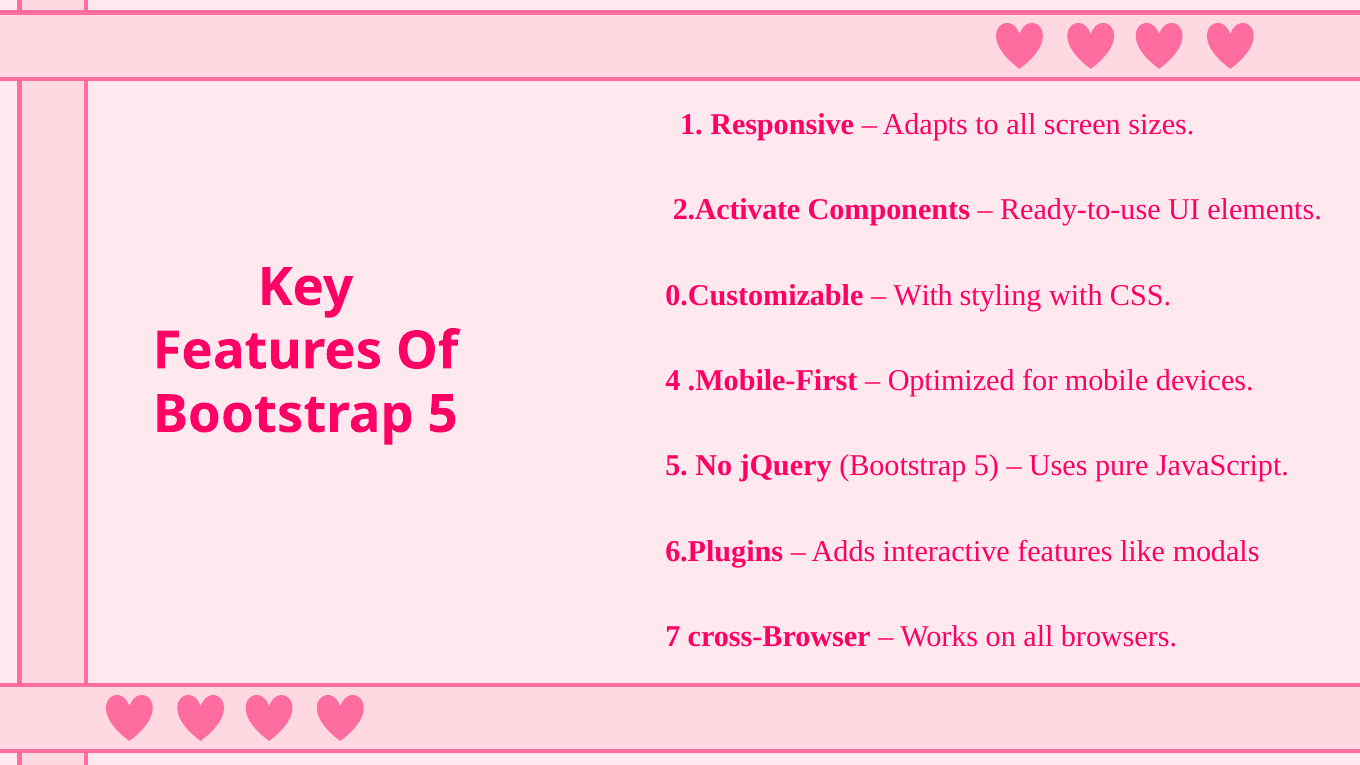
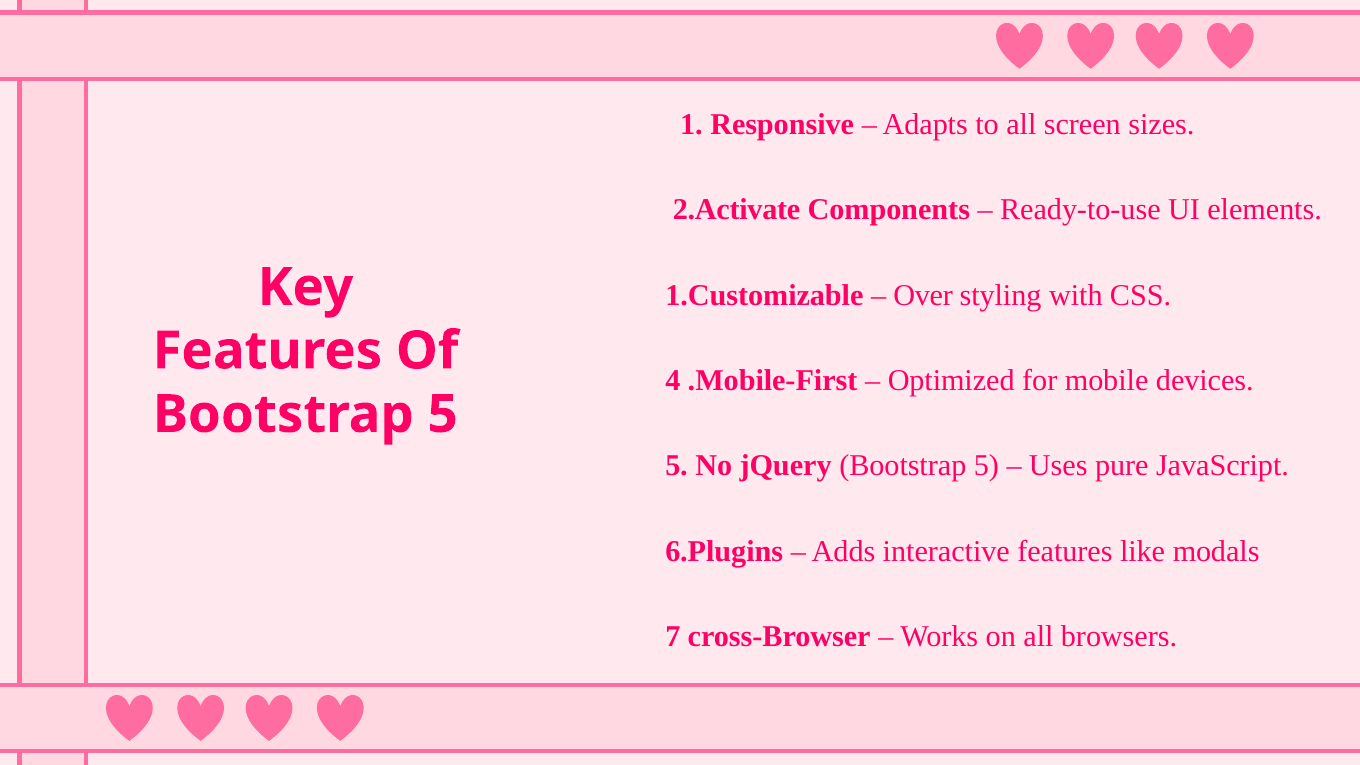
0.Customizable: 0.Customizable -> 1.Customizable
With at (923, 295): With -> Over
